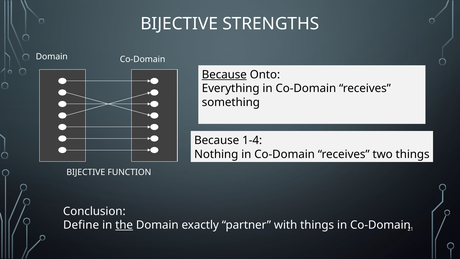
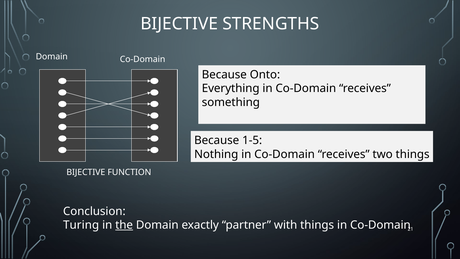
Because at (224, 75) underline: present -> none
1-4: 1-4 -> 1-5
Define: Define -> Turing
